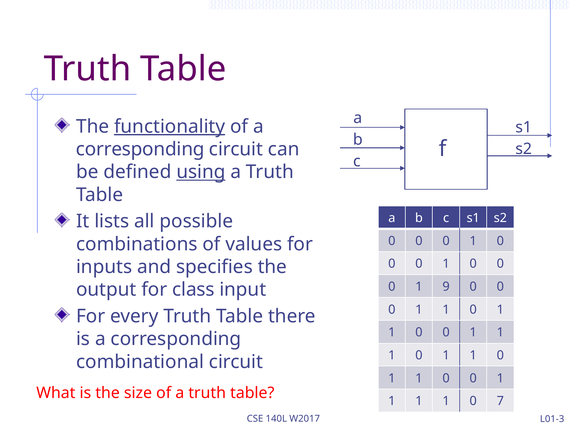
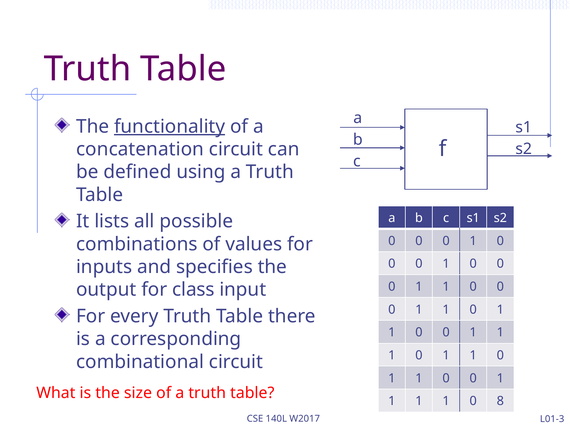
corresponding at (140, 149): corresponding -> concatenation
using underline: present -> none
9 at (446, 287): 9 -> 1
7: 7 -> 8
